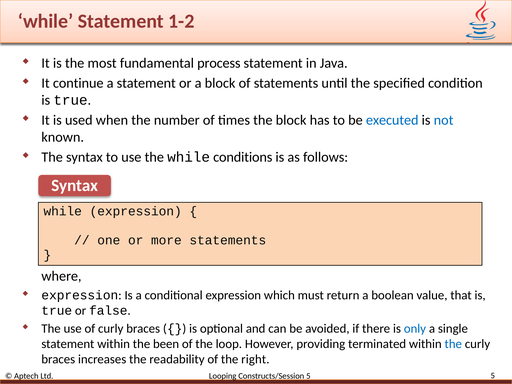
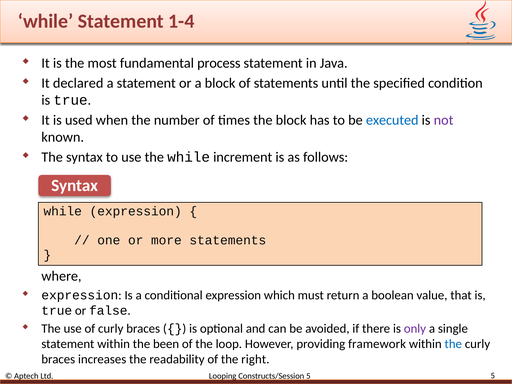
1-2: 1-2 -> 1-4
continue: continue -> declared
not colour: blue -> purple
conditions: conditions -> increment
only colour: blue -> purple
terminated: terminated -> framework
